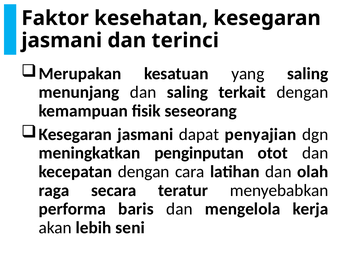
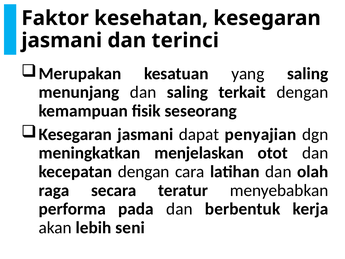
penginputan: penginputan -> menjelaskan
baris: baris -> pada
mengelola: mengelola -> berbentuk
